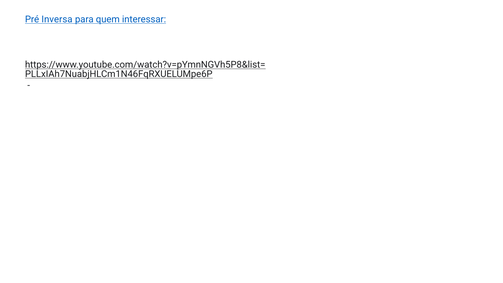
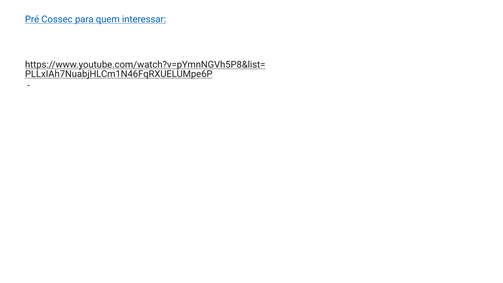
Inversa: Inversa -> Cossec
